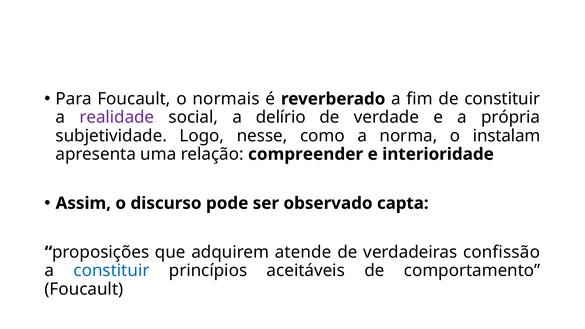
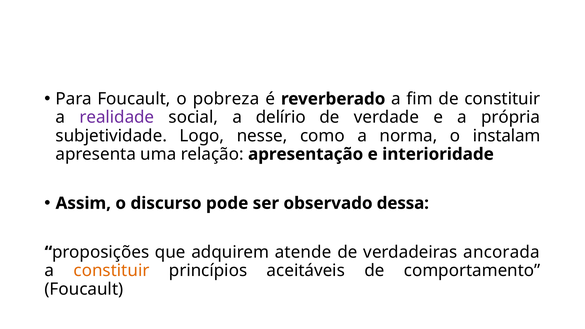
normais: normais -> pobreza
compreender: compreender -> apresentação
capta: capta -> dessa
confissão: confissão -> ancorada
constituir at (112, 271) colour: blue -> orange
